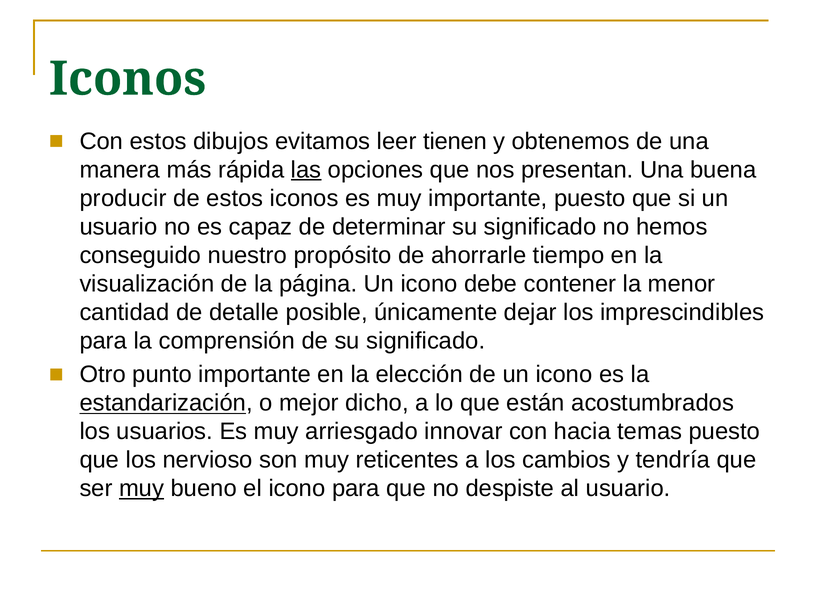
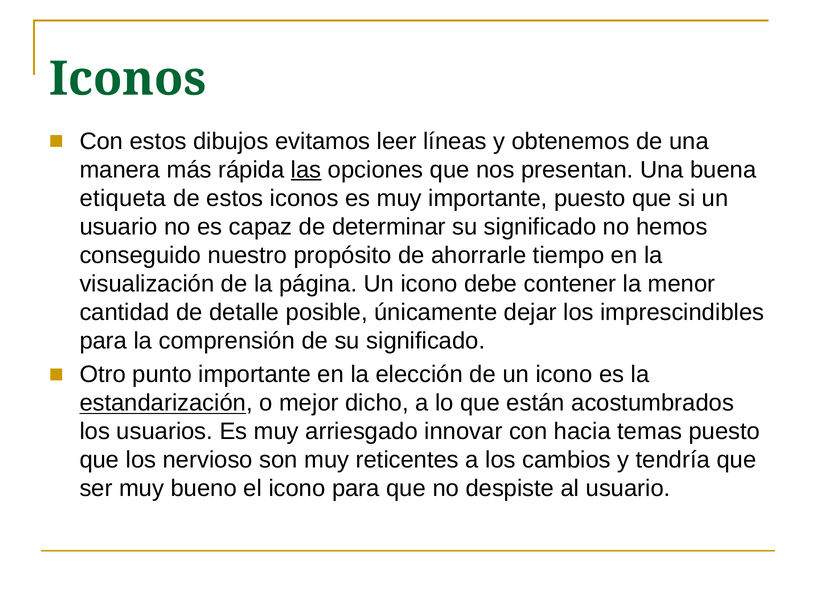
tienen: tienen -> líneas
producir: producir -> etiqueta
muy at (142, 489) underline: present -> none
